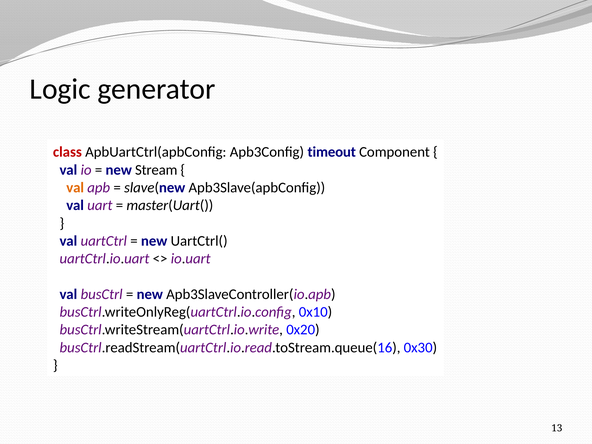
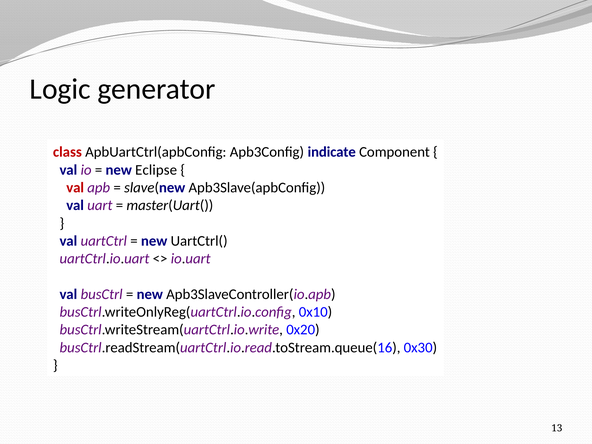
timeout: timeout -> indicate
Stream: Stream -> Eclipse
val at (75, 188) colour: orange -> red
